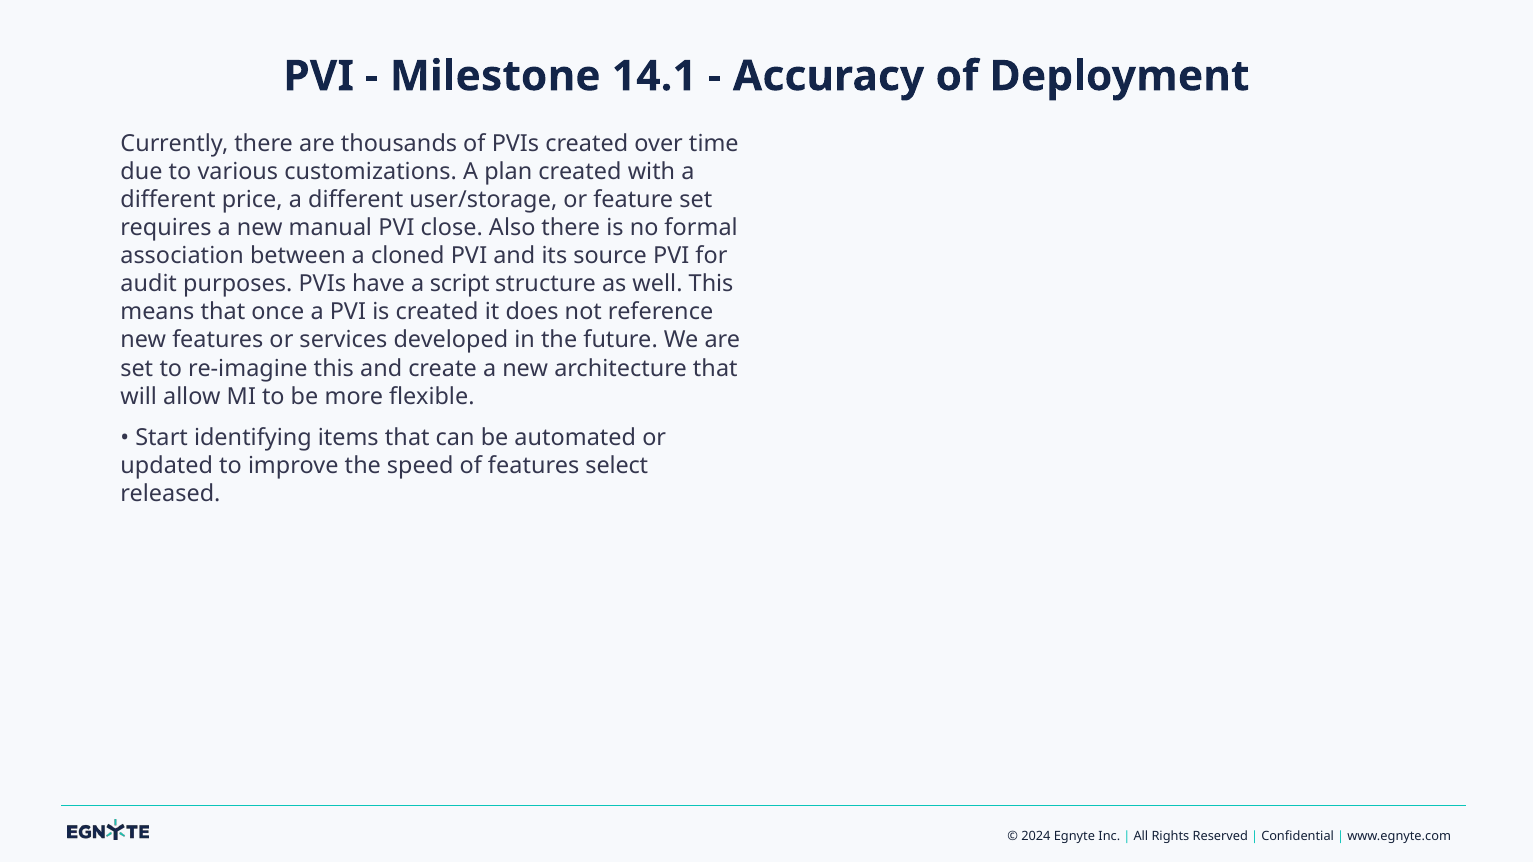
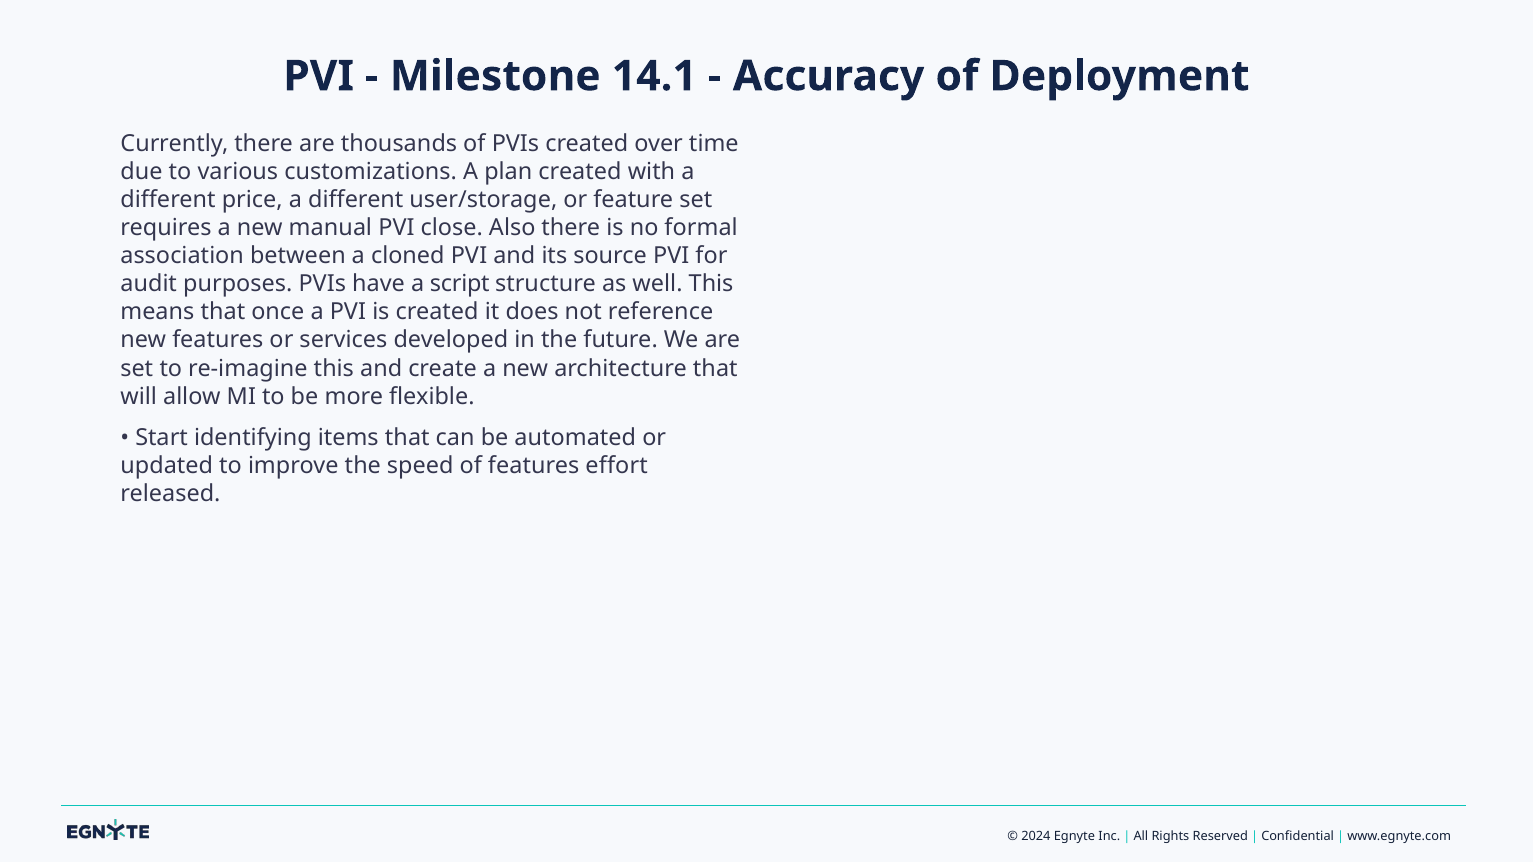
select: select -> effort
